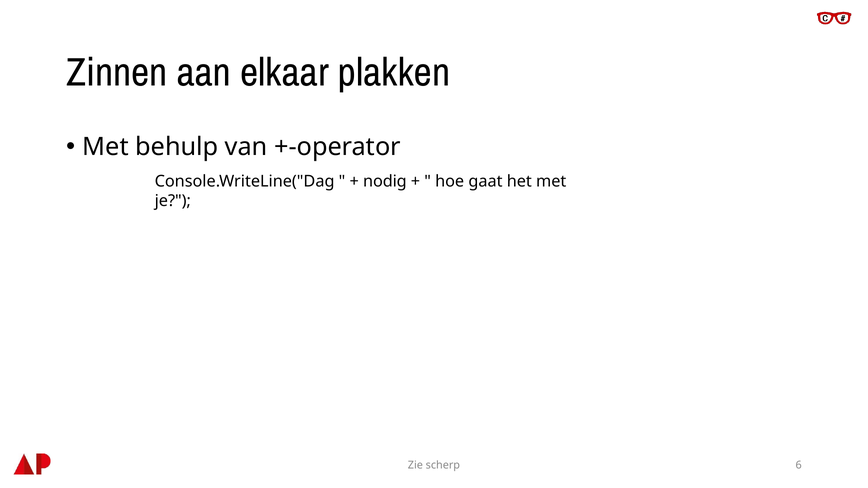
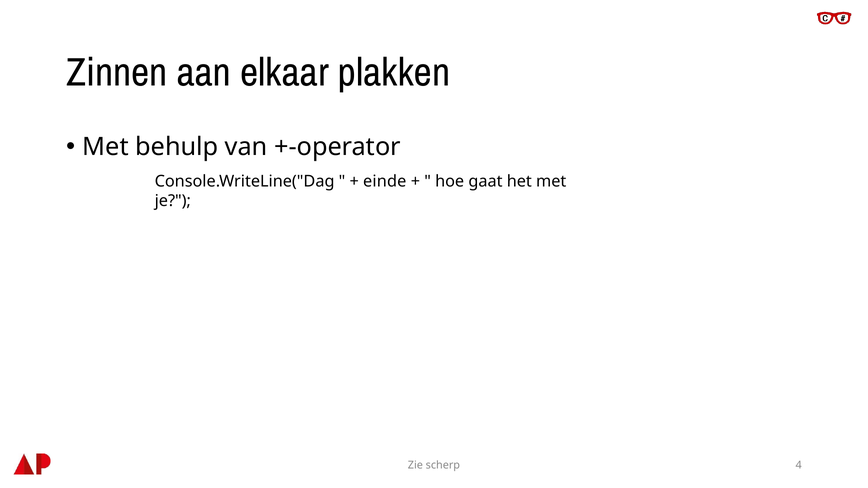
nodig: nodig -> einde
6: 6 -> 4
